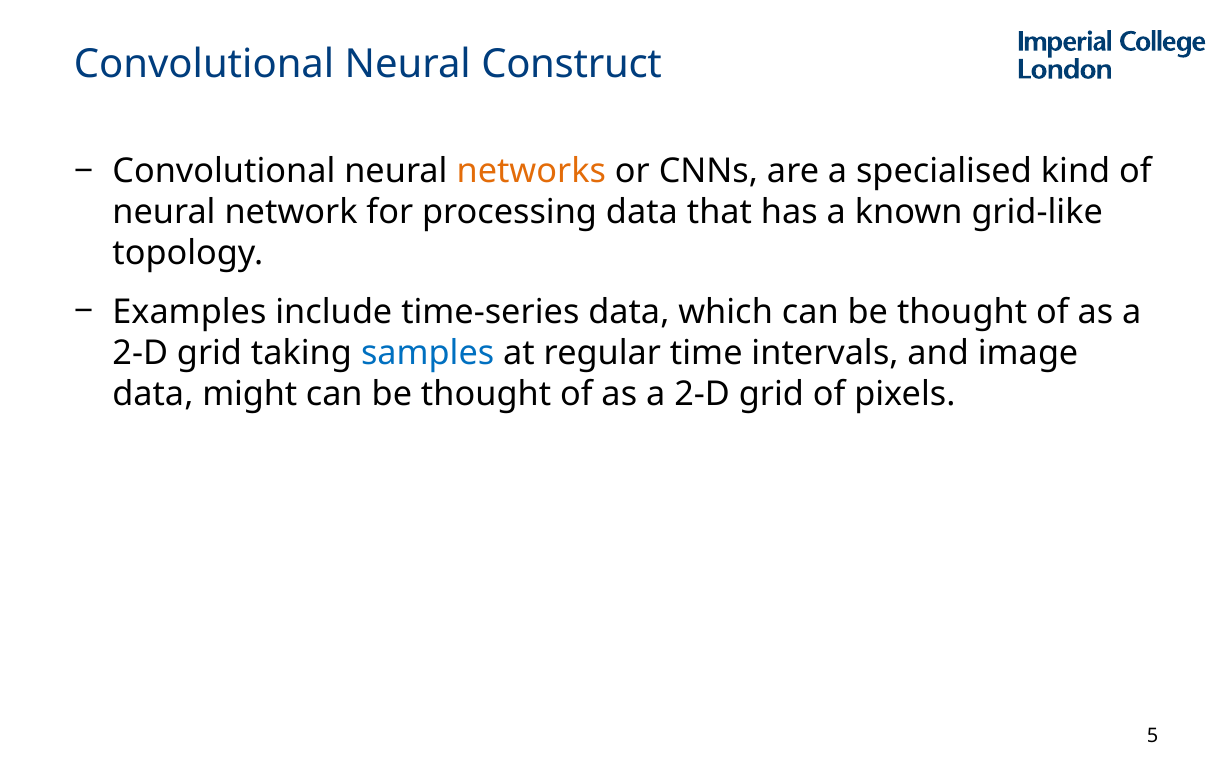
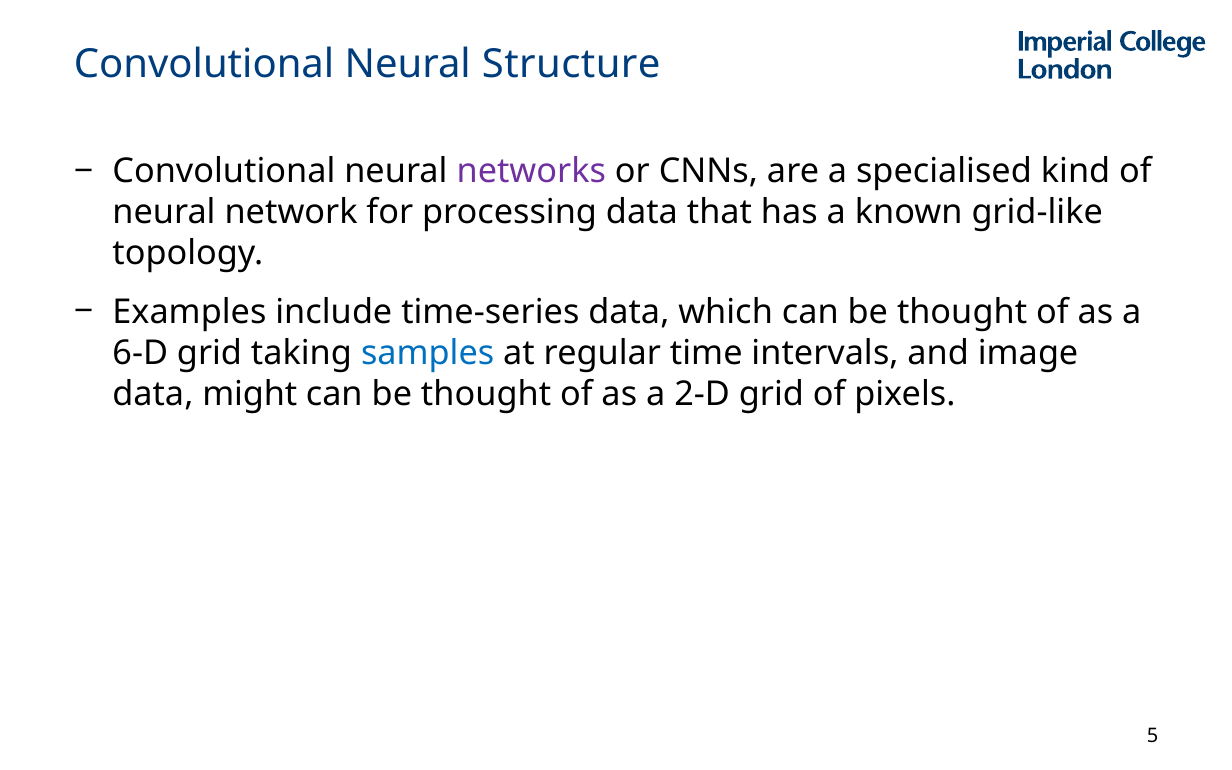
Construct: Construct -> Structure
networks colour: orange -> purple
2-D at (140, 353): 2-D -> 6-D
